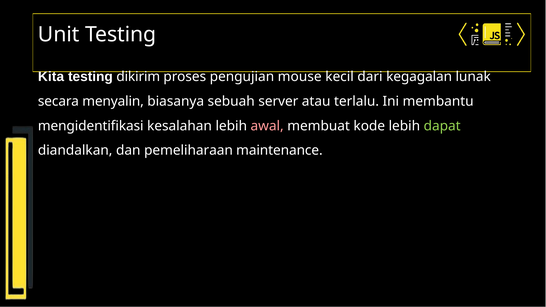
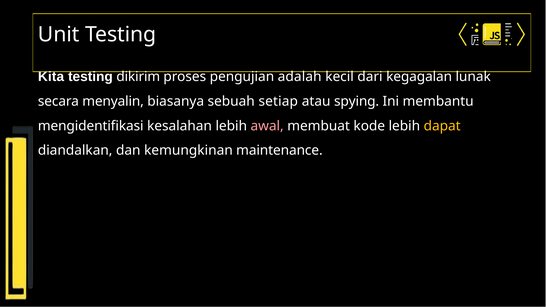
mouse: mouse -> adalah
server: server -> setiap
terlalu: terlalu -> spying
dapat colour: light green -> yellow
pemeliharaan: pemeliharaan -> kemungkinan
